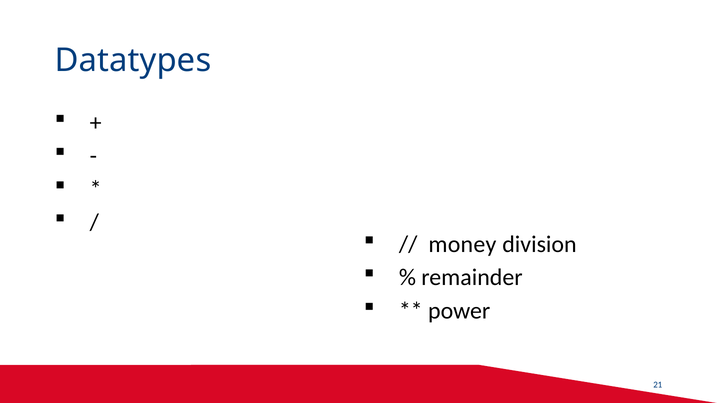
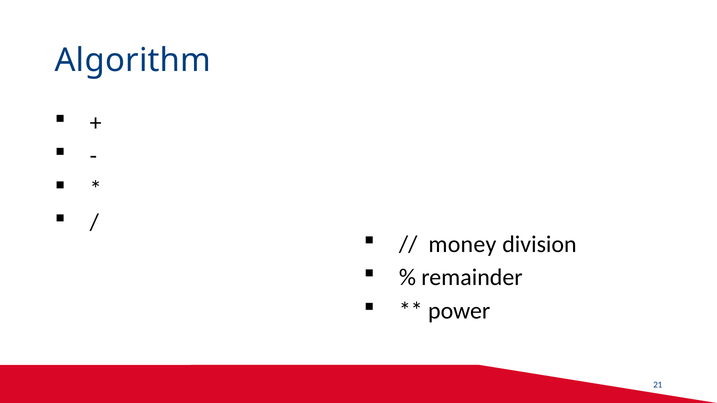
Datatypes: Datatypes -> Algorithm
